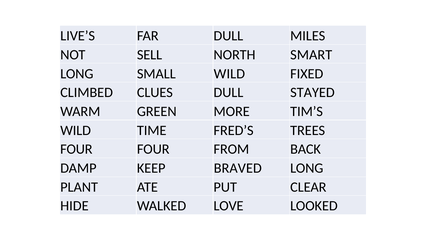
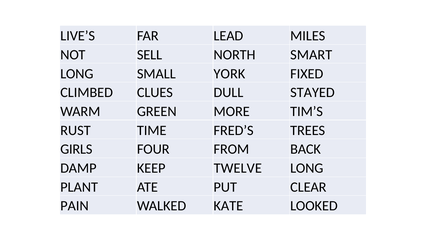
FAR DULL: DULL -> LEAD
SMALL WILD: WILD -> YORK
WILD at (76, 130): WILD -> RUST
FOUR at (76, 149): FOUR -> GIRLS
BRAVED: BRAVED -> TWELVE
HIDE: HIDE -> PAIN
LOVE: LOVE -> KATE
